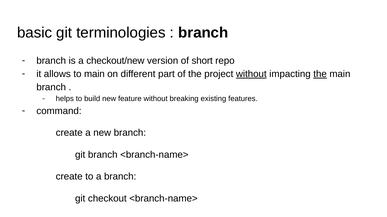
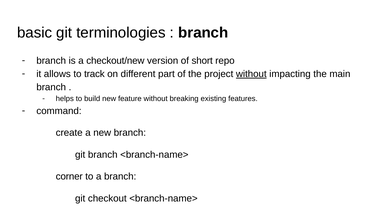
to main: main -> track
the at (320, 74) underline: present -> none
create at (69, 177): create -> corner
